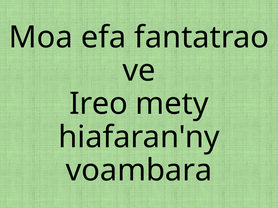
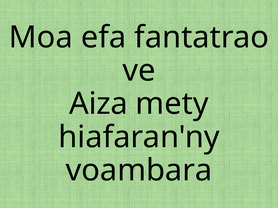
Ireo: Ireo -> Aiza
